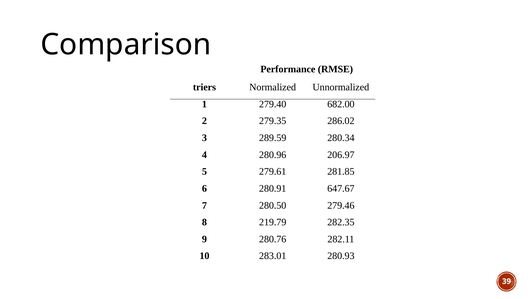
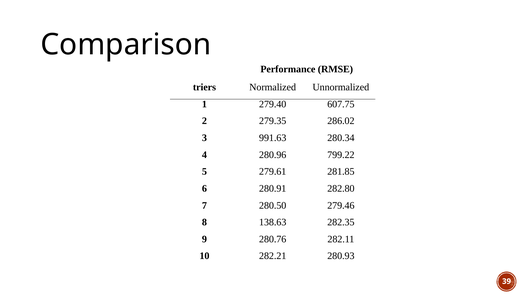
682.00: 682.00 -> 607.75
289.59: 289.59 -> 991.63
206.97: 206.97 -> 799.22
647.67: 647.67 -> 282.80
219.79: 219.79 -> 138.63
283.01: 283.01 -> 282.21
